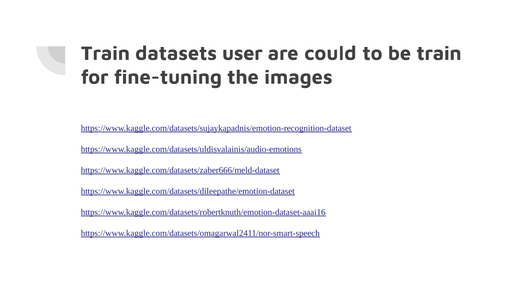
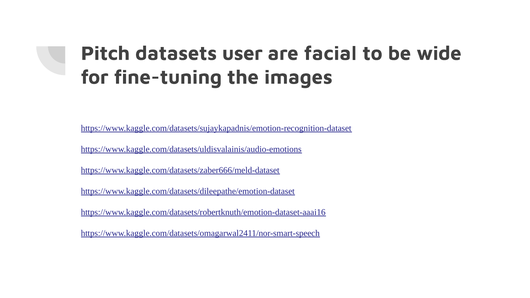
Train at (105, 53): Train -> Pitch
could: could -> facial
be train: train -> wide
